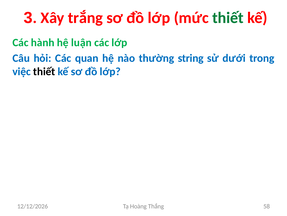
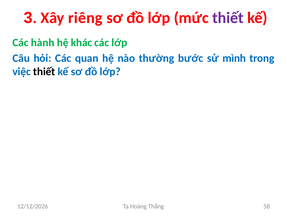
trắng: trắng -> riêng
thiết at (228, 18) colour: green -> purple
luận: luận -> khác
string: string -> bước
dưới: dưới -> mình
